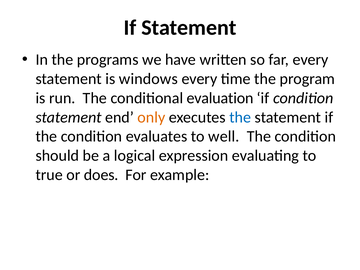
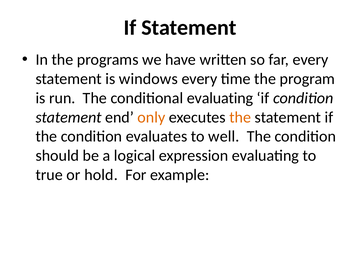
conditional evaluation: evaluation -> evaluating
the at (240, 117) colour: blue -> orange
does: does -> hold
